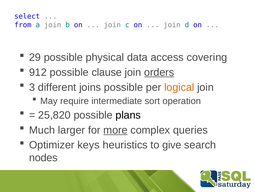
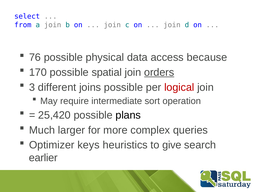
29: 29 -> 76
covering: covering -> because
912: 912 -> 170
clause: clause -> spatial
logical colour: orange -> red
25,820: 25,820 -> 25,420
more underline: present -> none
nodes: nodes -> earlier
